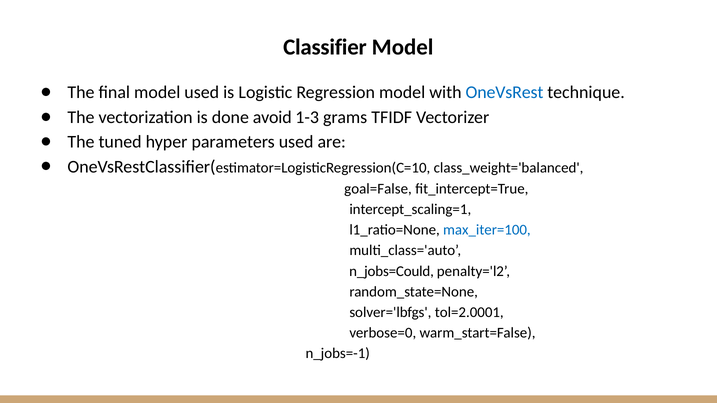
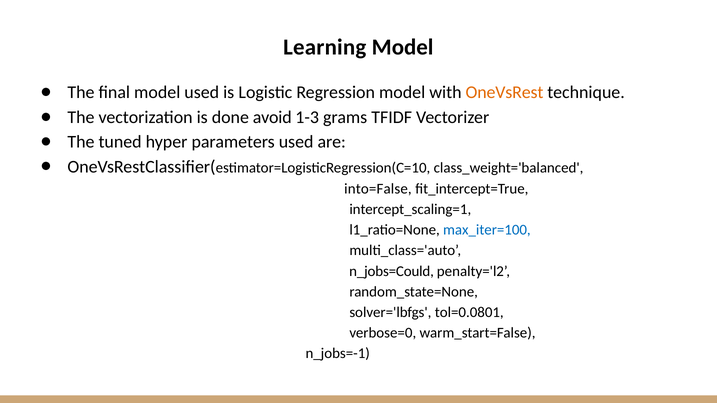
Classifier: Classifier -> Learning
OneVsRest colour: blue -> orange
goal=False: goal=False -> into=False
tol=2.0001: tol=2.0001 -> tol=0.0801
